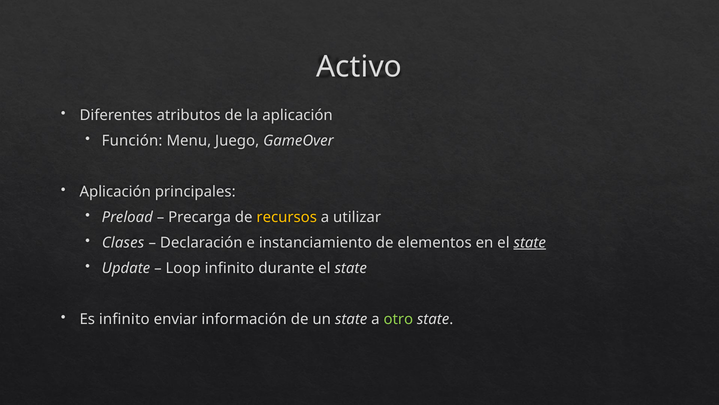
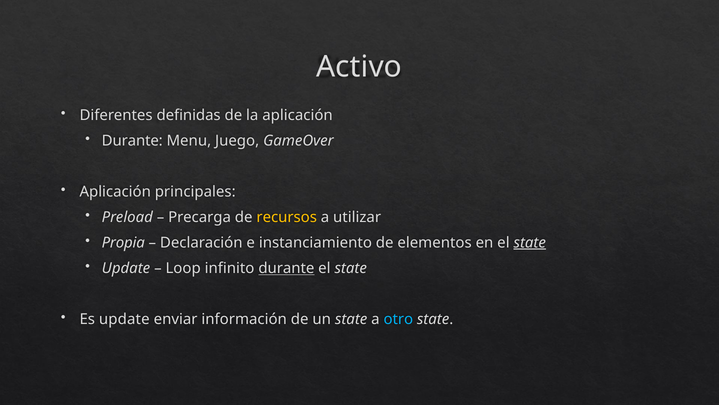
atributos: atributos -> definidas
Función at (132, 140): Función -> Durante
Clases: Clases -> Propia
durante at (286, 268) underline: none -> present
Es infinito: infinito -> update
otro colour: light green -> light blue
